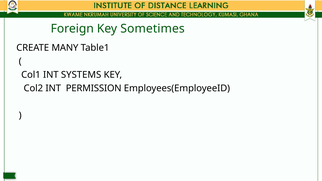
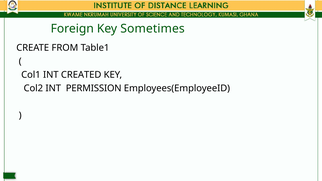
MANY: MANY -> FROM
SYSTEMS: SYSTEMS -> CREATED
